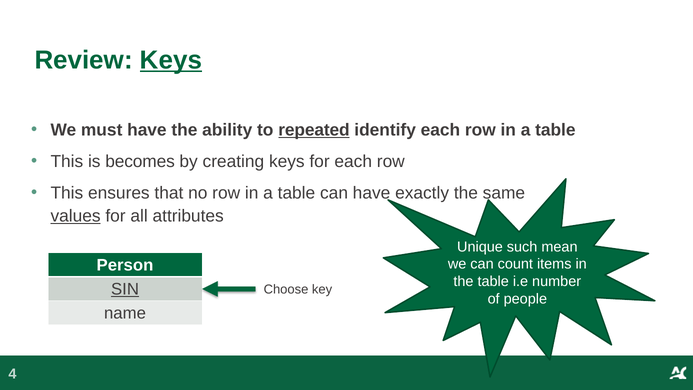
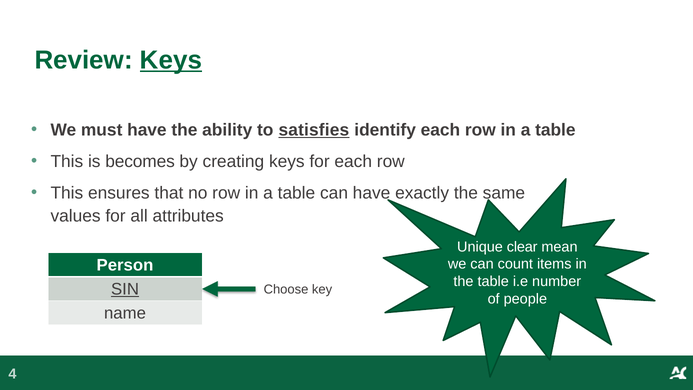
repeated: repeated -> satisfies
values underline: present -> none
such: such -> clear
